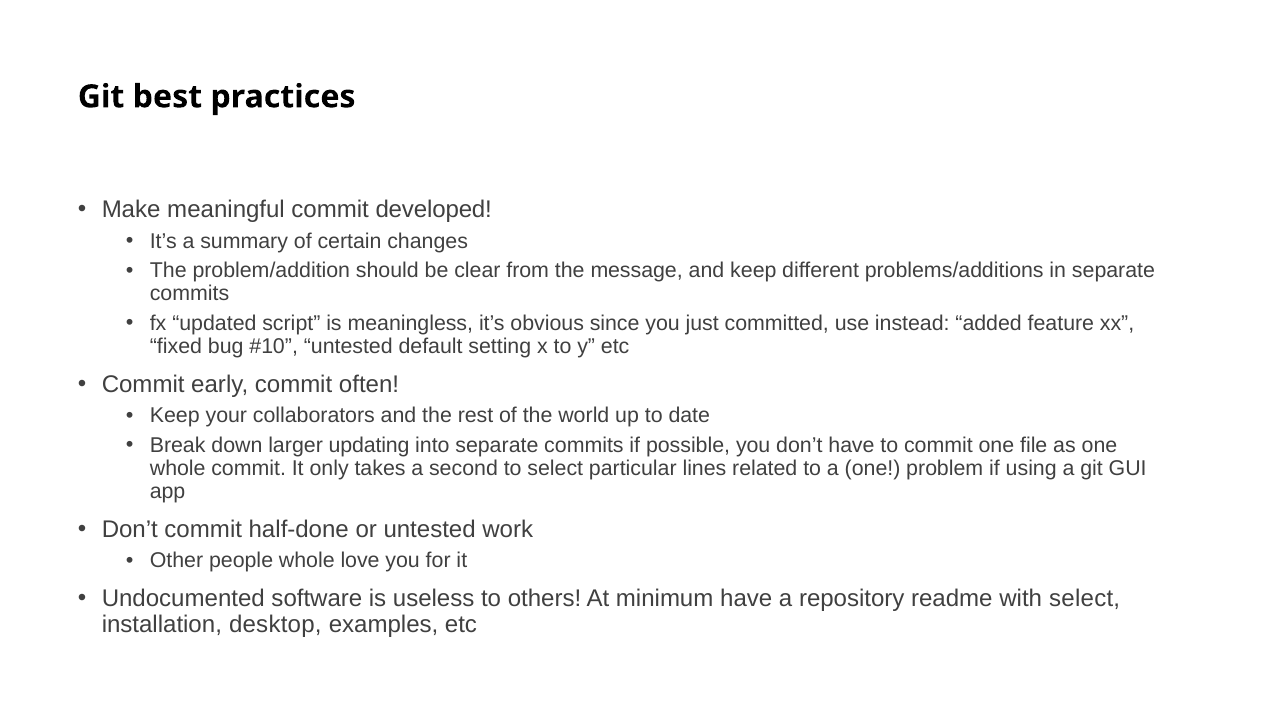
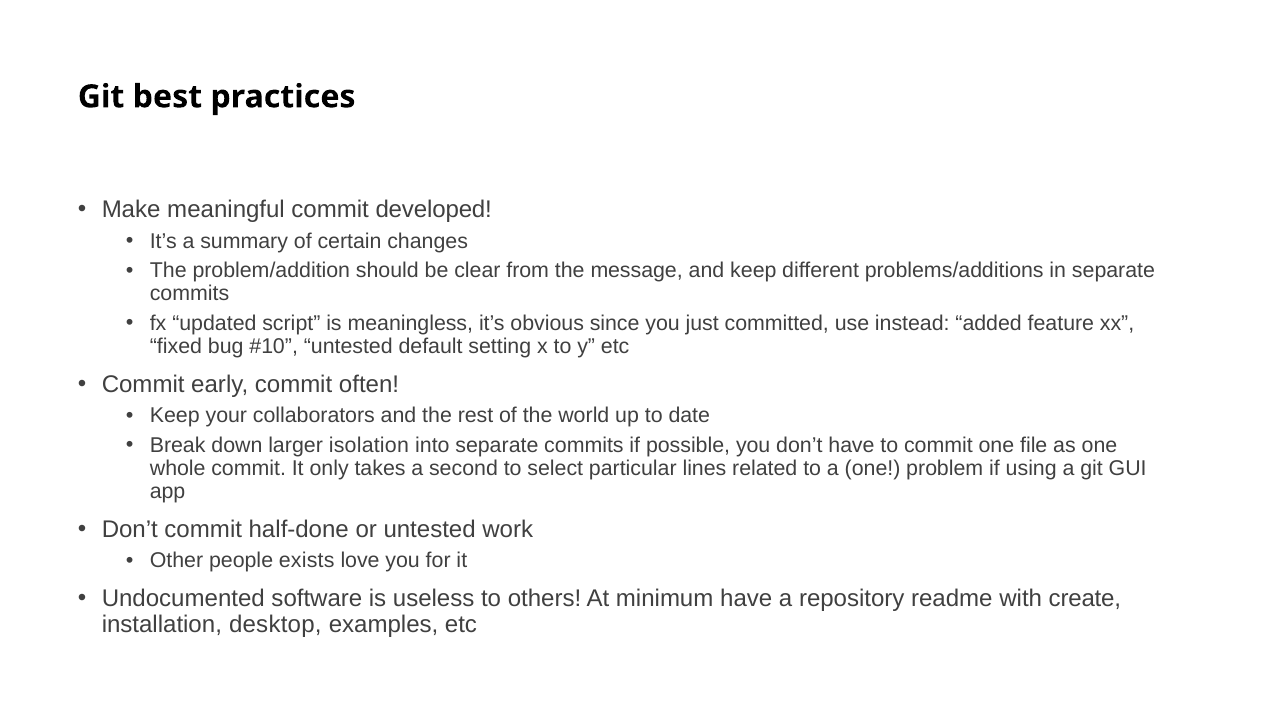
updating: updating -> isolation
people whole: whole -> exists
with select: select -> create
